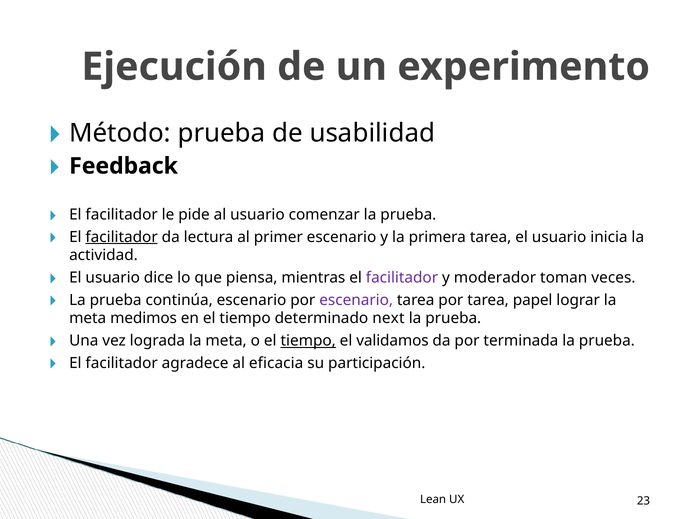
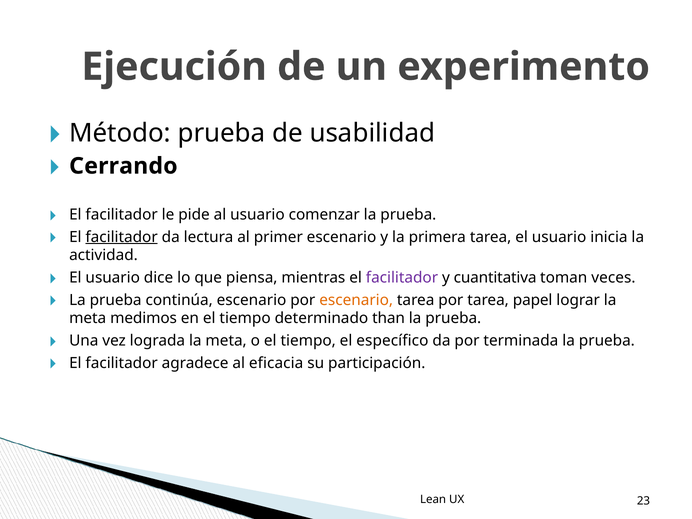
Feedback: Feedback -> Cerrando
moderador: moderador -> cuantitativa
escenario at (356, 300) colour: purple -> orange
next: next -> than
tiempo at (308, 341) underline: present -> none
validamos: validamos -> específico
